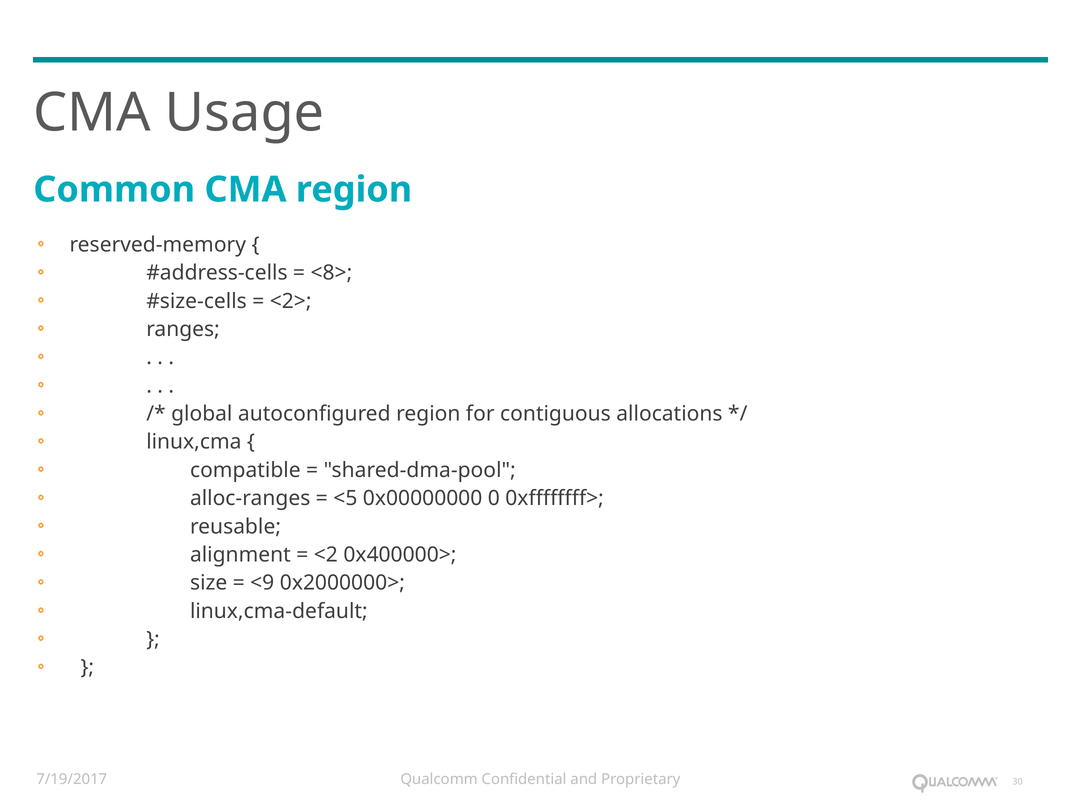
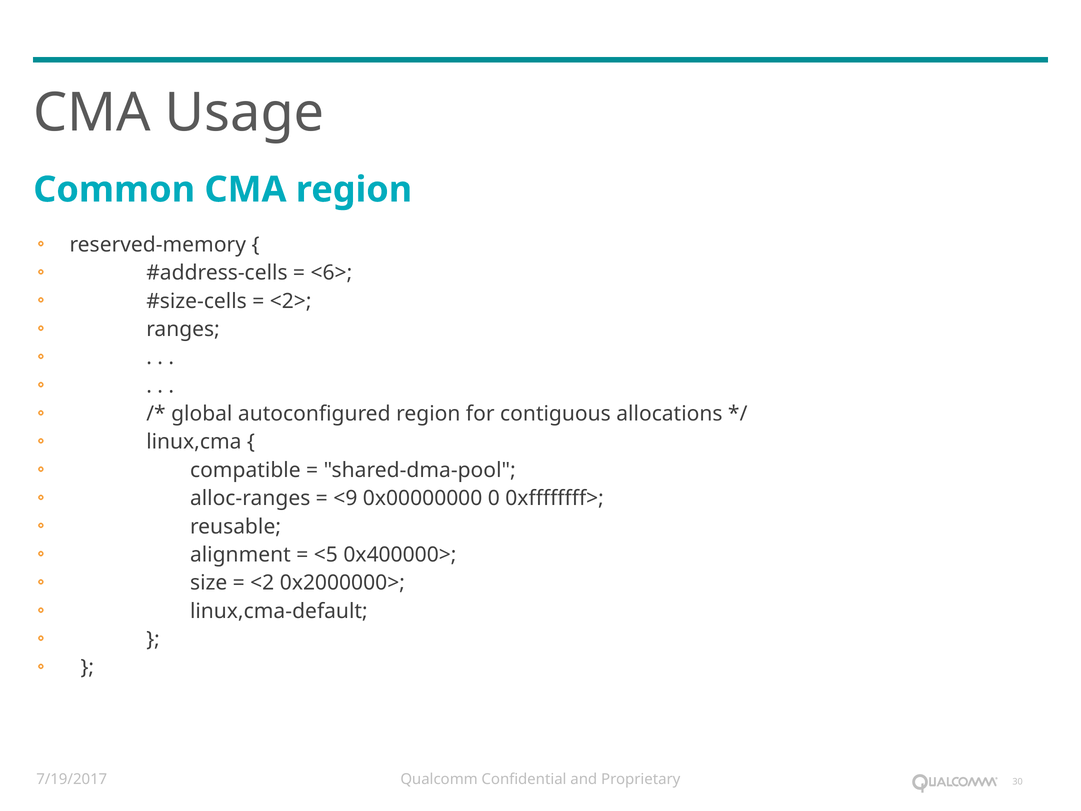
<8>: <8> -> <6>
<5: <5 -> <9
<2: <2 -> <5
<9: <9 -> <2
